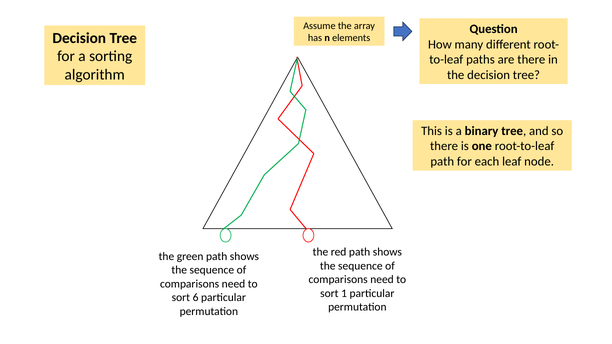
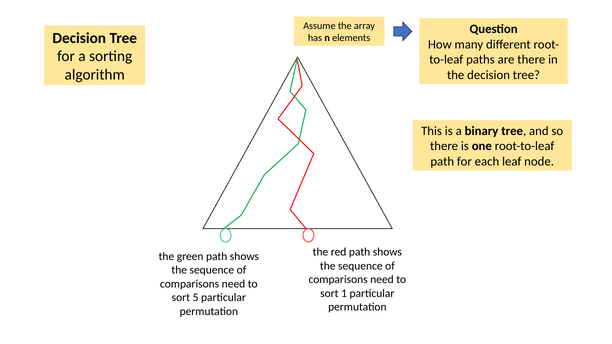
6: 6 -> 5
